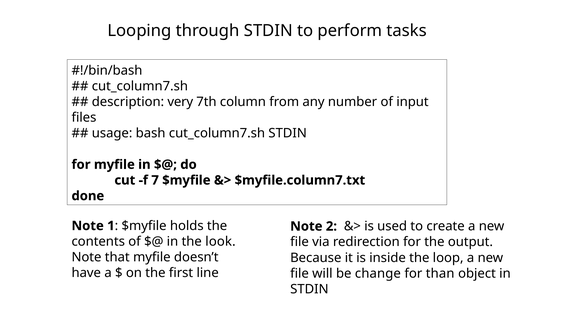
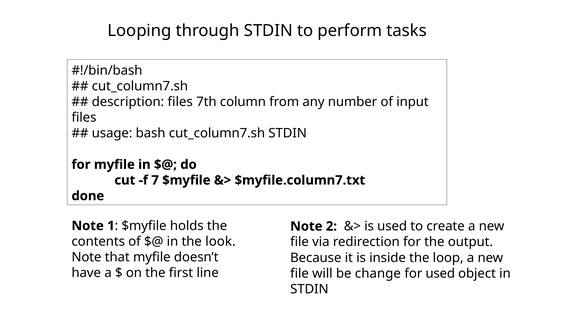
description very: very -> files
for than: than -> used
